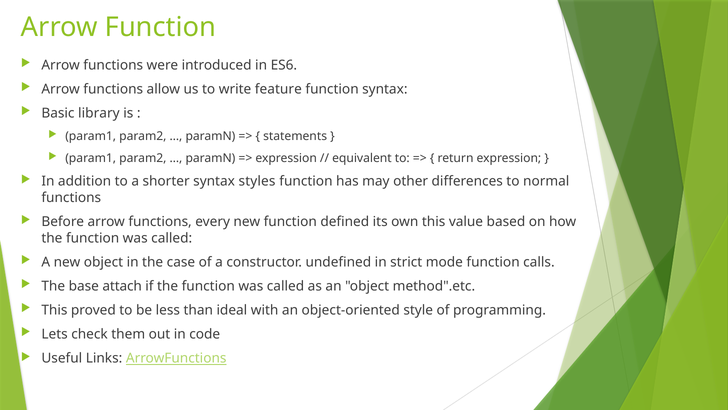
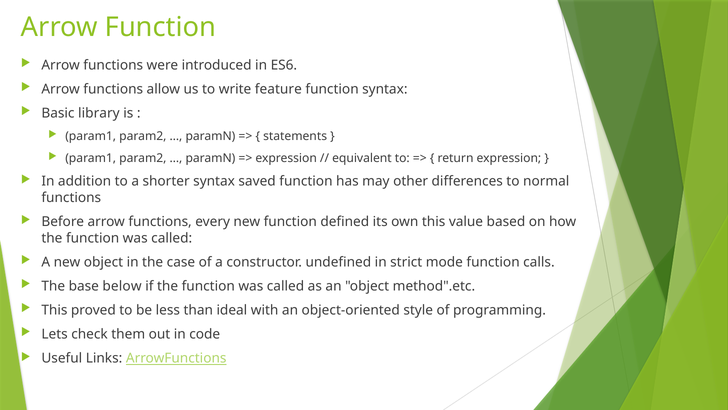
styles: styles -> saved
attach: attach -> below
